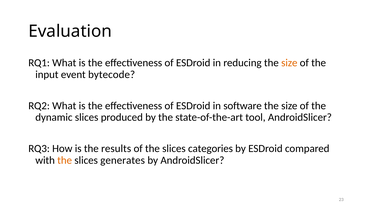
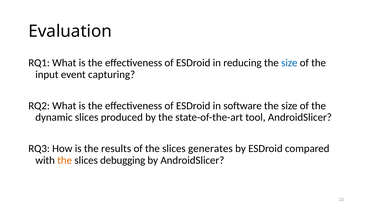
size at (289, 63) colour: orange -> blue
bytecode: bytecode -> capturing
categories: categories -> generates
generates: generates -> debugging
